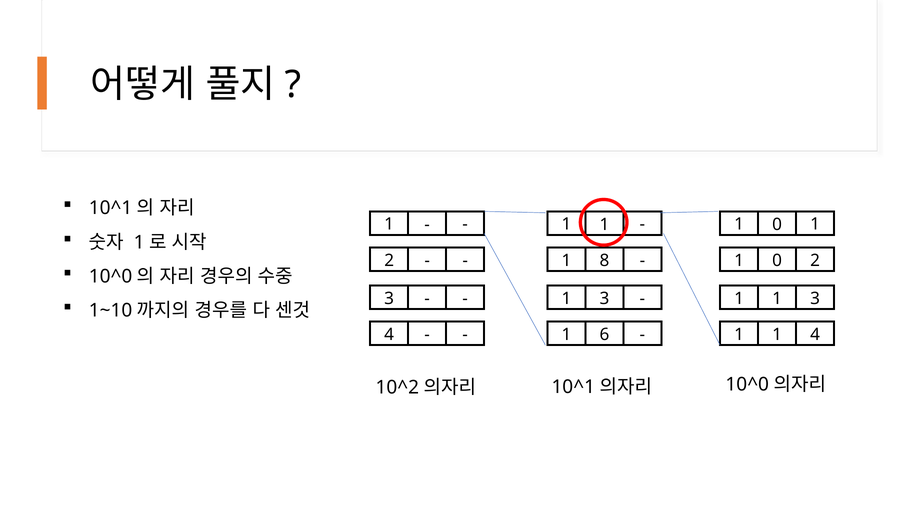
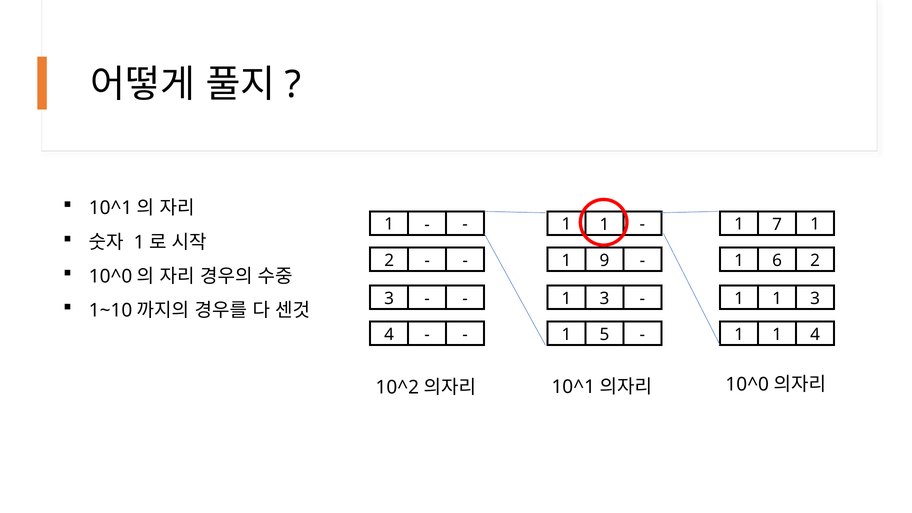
0 at (777, 224): 0 -> 7
8: 8 -> 9
0 at (777, 261): 0 -> 6
6: 6 -> 5
